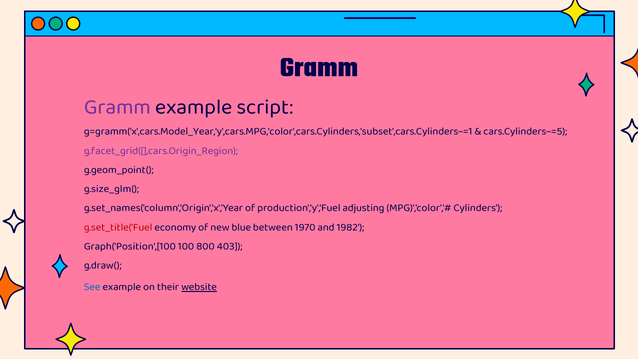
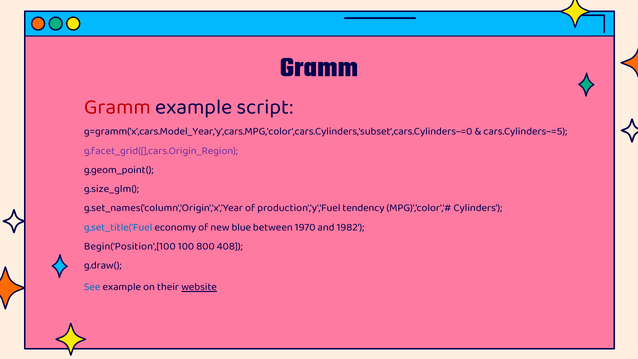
Gramm at (117, 107) colour: purple -> red
g=gramm('x',cars.Model_Year,'y',cars.MPG,'color',cars.Cylinders,'subset',cars.Cylinders~=1: g=gramm('x',cars.Model_Year,'y',cars.MPG,'color',cars.Cylinders,'subset',cars.Cylinders~=1 -> g=gramm('x',cars.Model_Year,'y',cars.MPG,'color',cars.Cylinders,'subset',cars.Cylinders~=0
adjusting: adjusting -> tendency
g.set_title('Fuel colour: red -> blue
Graph('Position',[100: Graph('Position',[100 -> Begin('Position',[100
403: 403 -> 408
